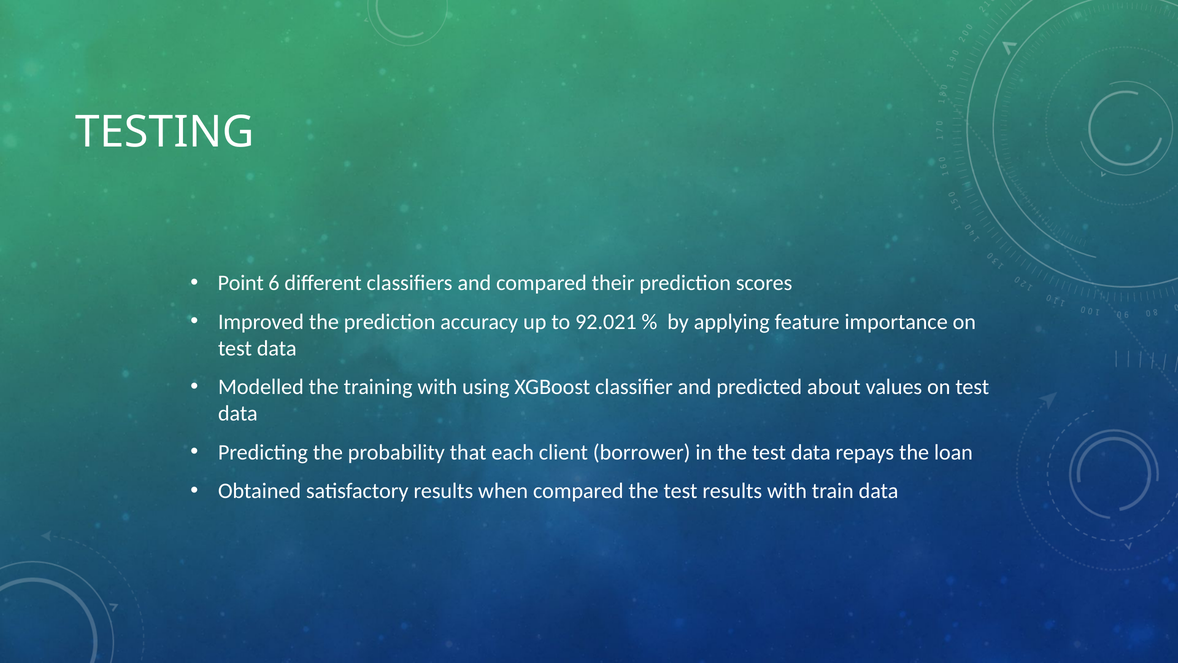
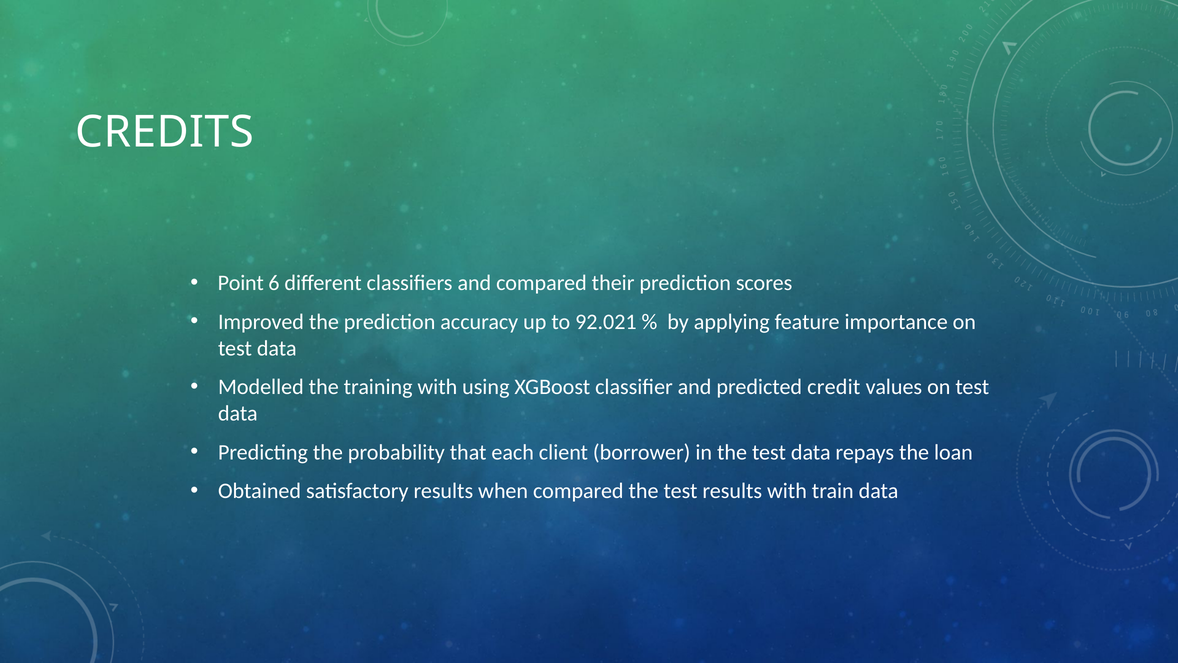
TESTING: TESTING -> CREDITS
about: about -> credit
